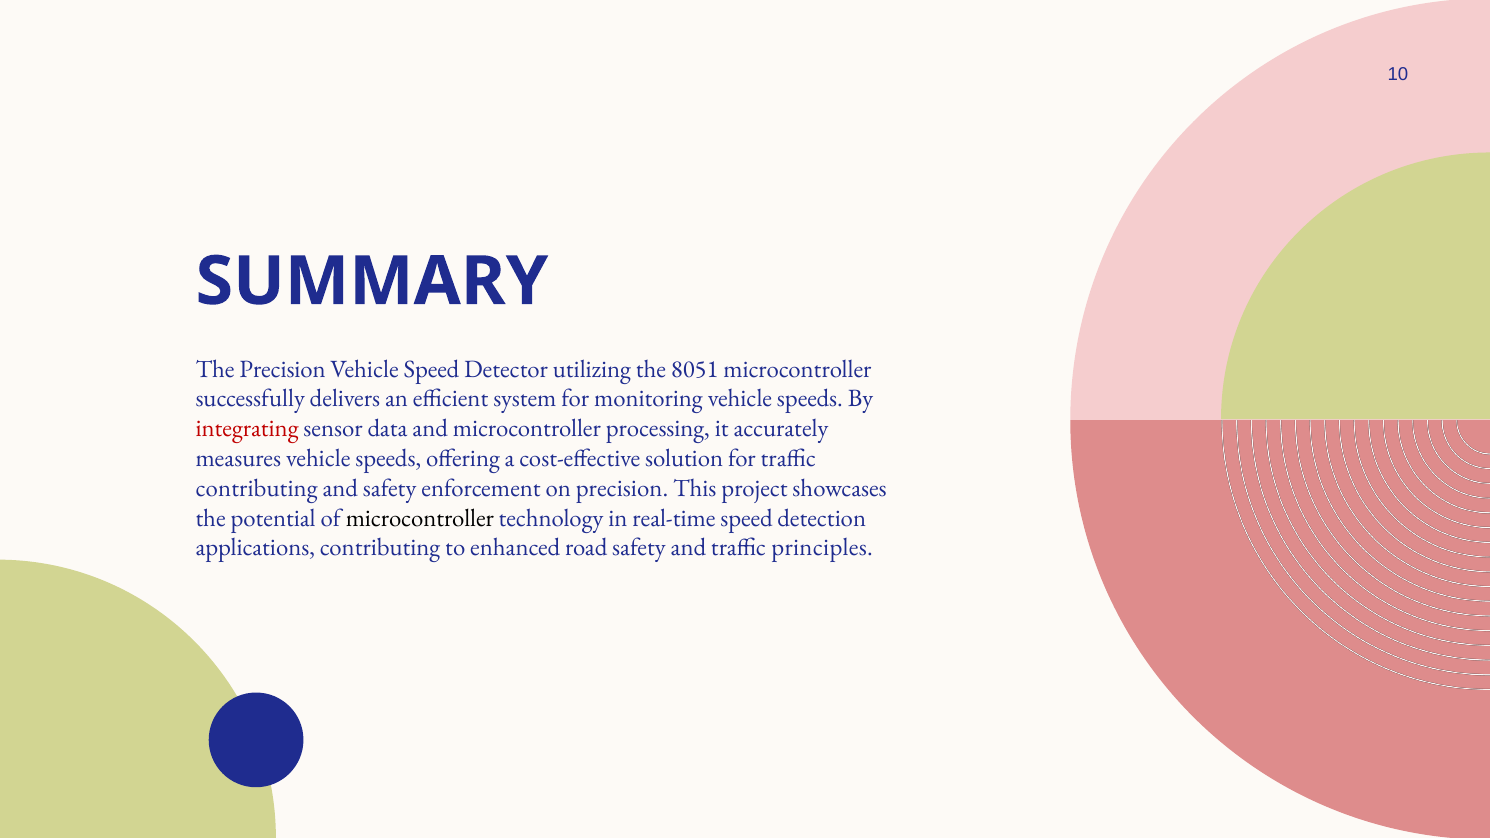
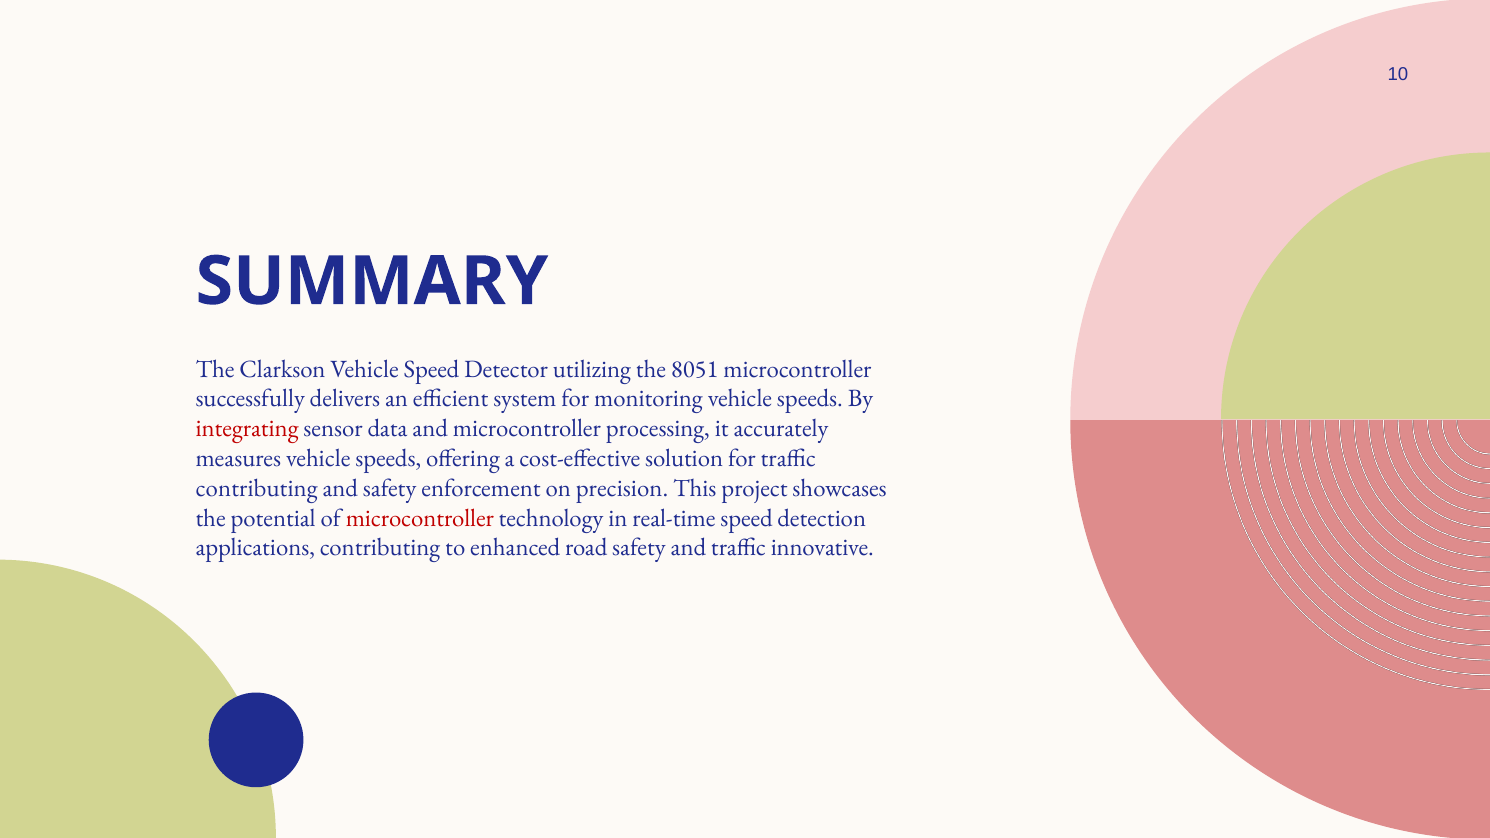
The Precision: Precision -> Clarkson
microcontroller at (420, 518) colour: black -> red
principles: principles -> innovative
